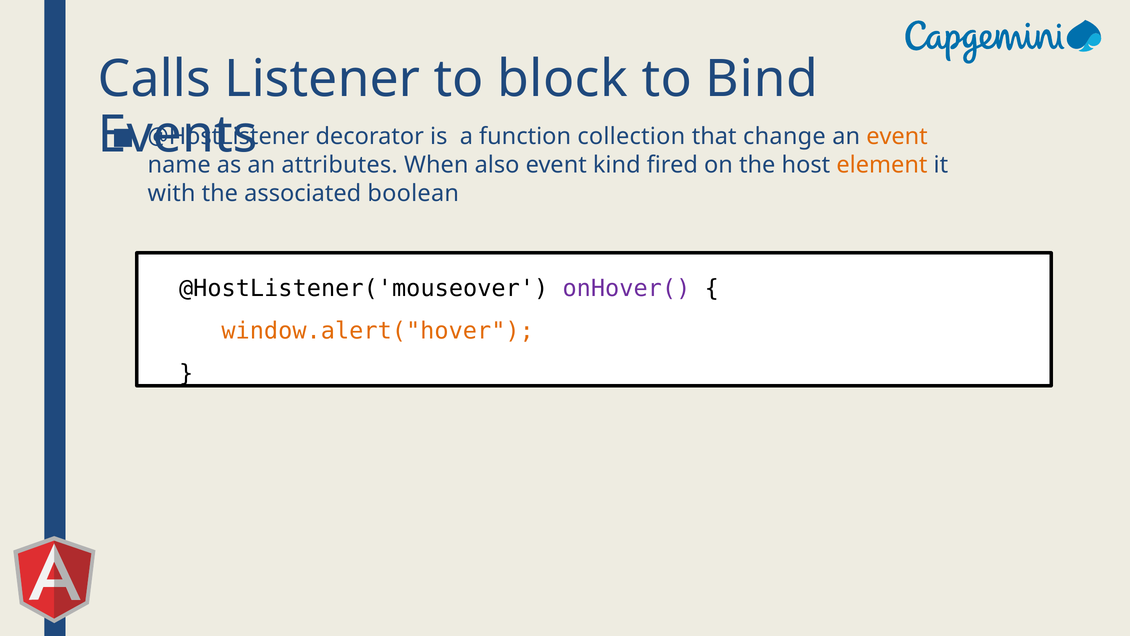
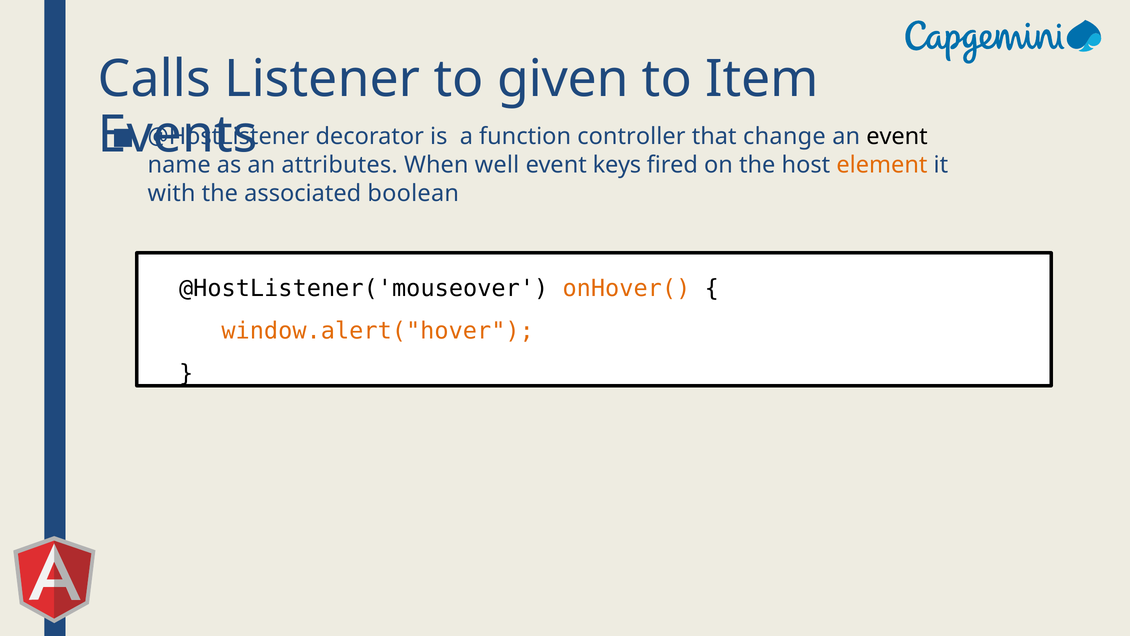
block: block -> given
Bind: Bind -> Item
collection: collection -> controller
event at (897, 137) colour: orange -> black
also: also -> well
kind: kind -> keys
onHover( colour: purple -> orange
